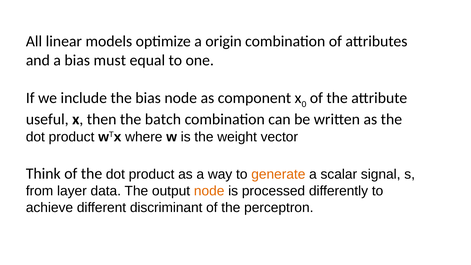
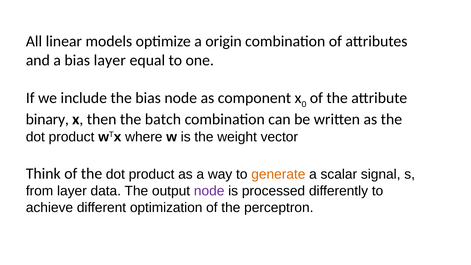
bias must: must -> layer
useful: useful -> binary
node at (209, 191) colour: orange -> purple
discriminant: discriminant -> optimization
